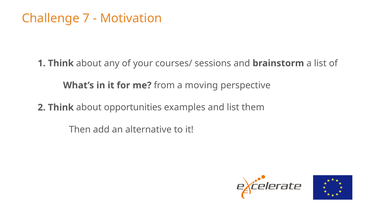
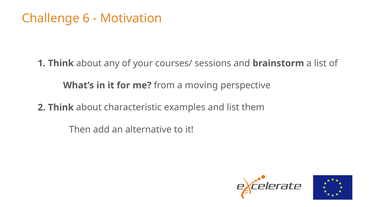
7: 7 -> 6
opportunities: opportunities -> characteristic
